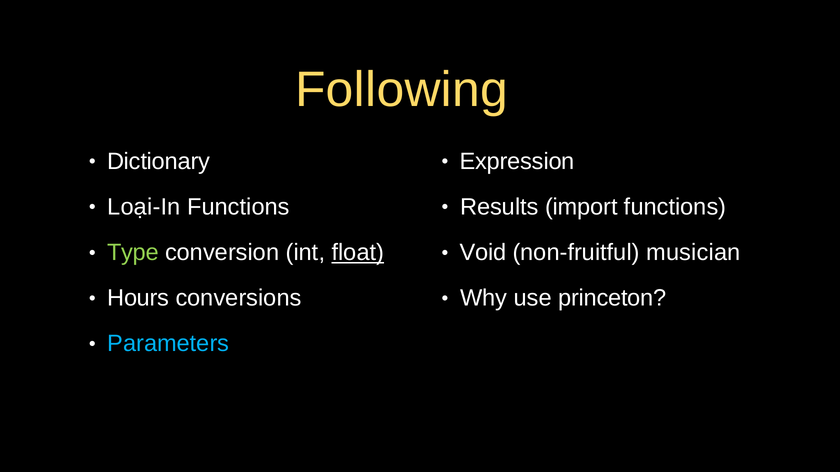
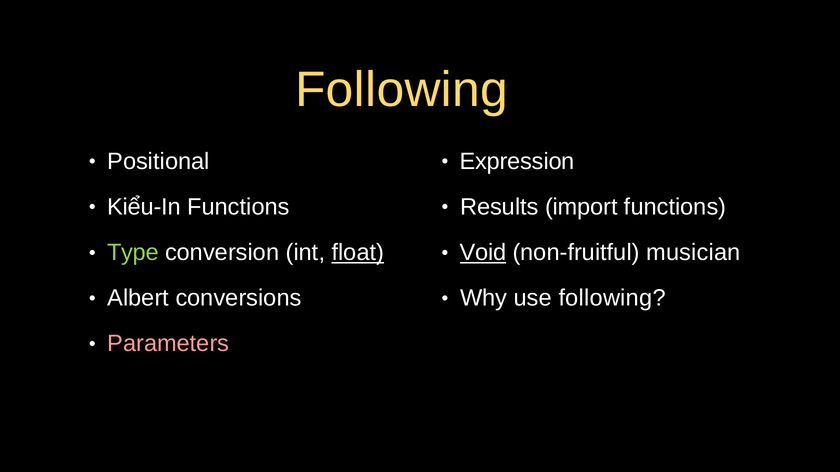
Dictionary: Dictionary -> Positional
Loại-In: Loại-In -> Kiểu-In
Void underline: none -> present
Hours: Hours -> Albert
use princeton: princeton -> following
Parameters colour: light blue -> pink
